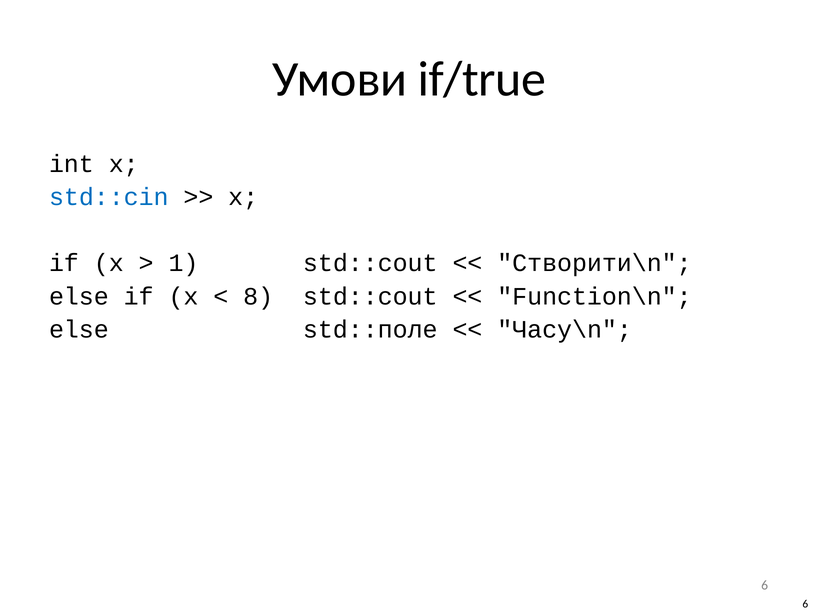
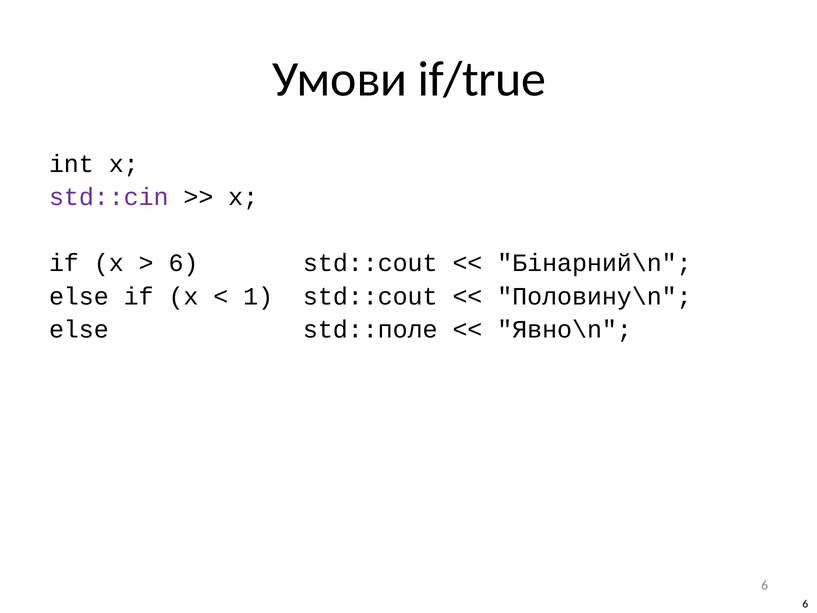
std::cin colour: blue -> purple
1 at (183, 263): 1 -> 6
Створити\n: Створити\n -> Бінарний\n
8: 8 -> 1
Function\n: Function\n -> Половину\n
Часу\n: Часу\n -> Явно\n
